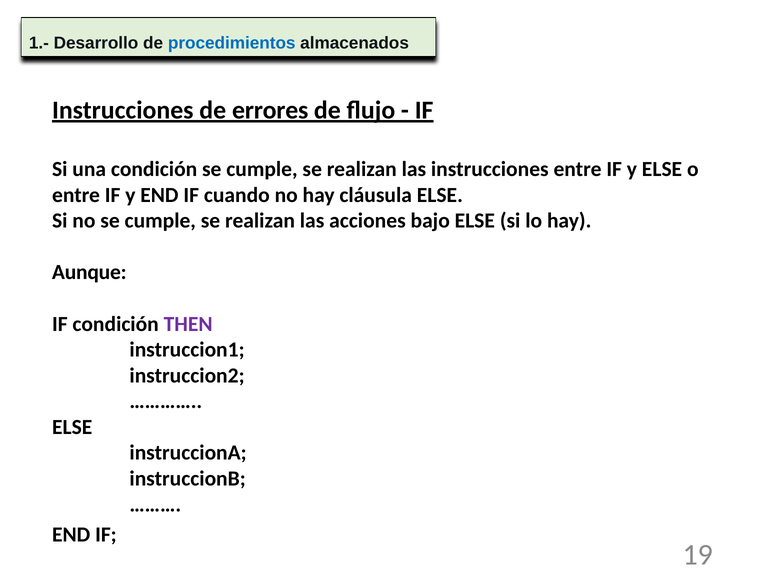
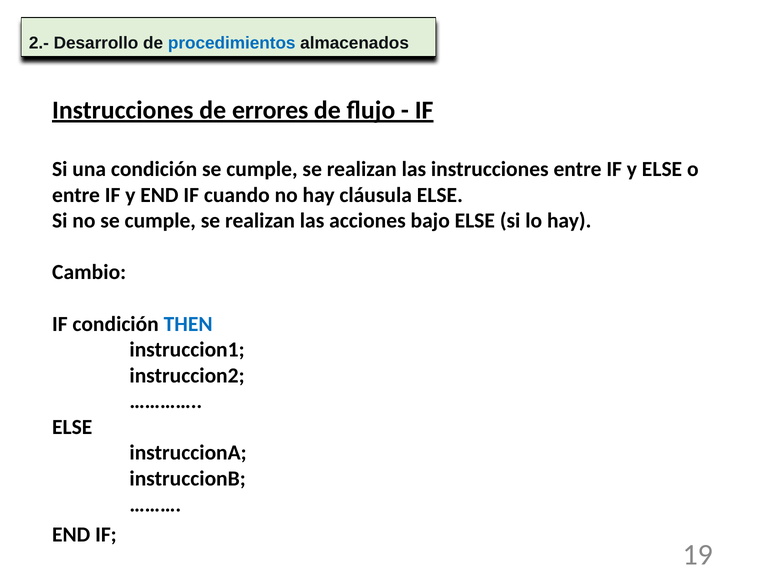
1.-: 1.- -> 2.-
Aunque: Aunque -> Cambio
THEN colour: purple -> blue
